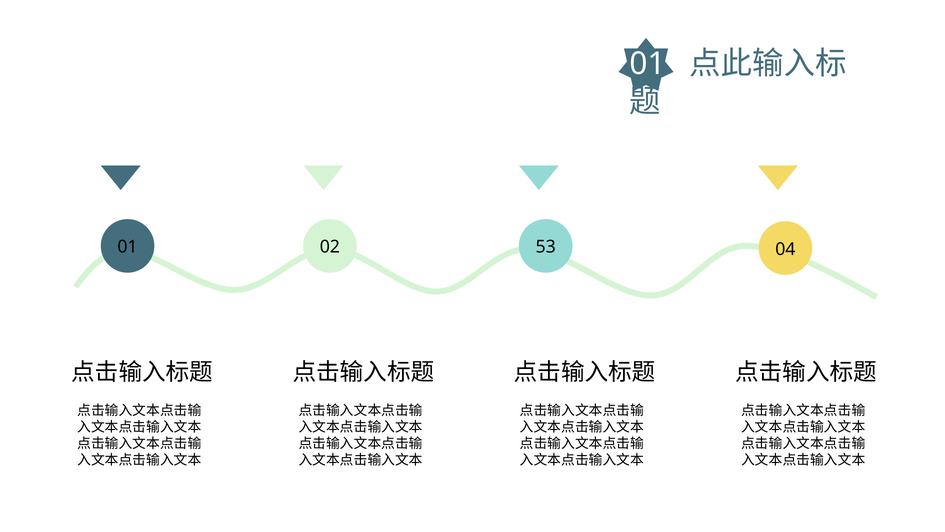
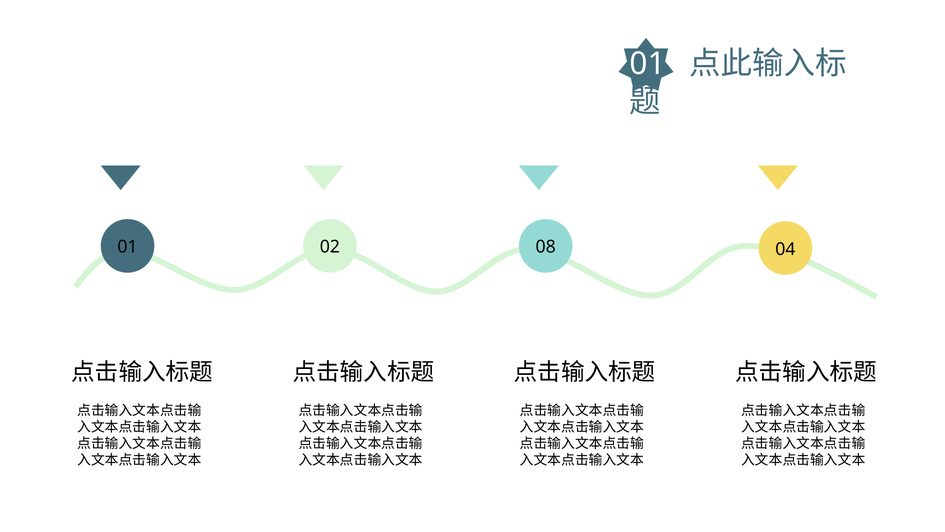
53: 53 -> 08
